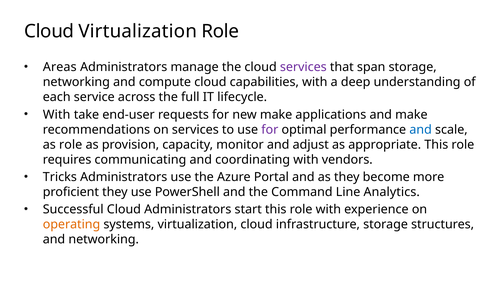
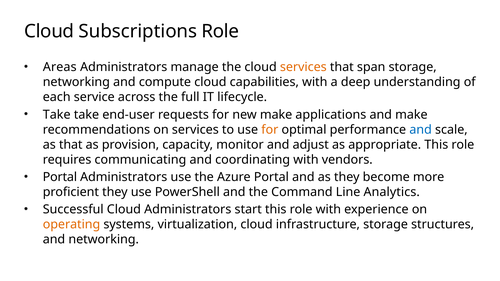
Cloud Virtualization: Virtualization -> Subscriptions
services at (303, 67) colour: purple -> orange
With at (57, 115): With -> Take
for at (270, 130) colour: purple -> orange
as role: role -> that
Tricks at (60, 177): Tricks -> Portal
